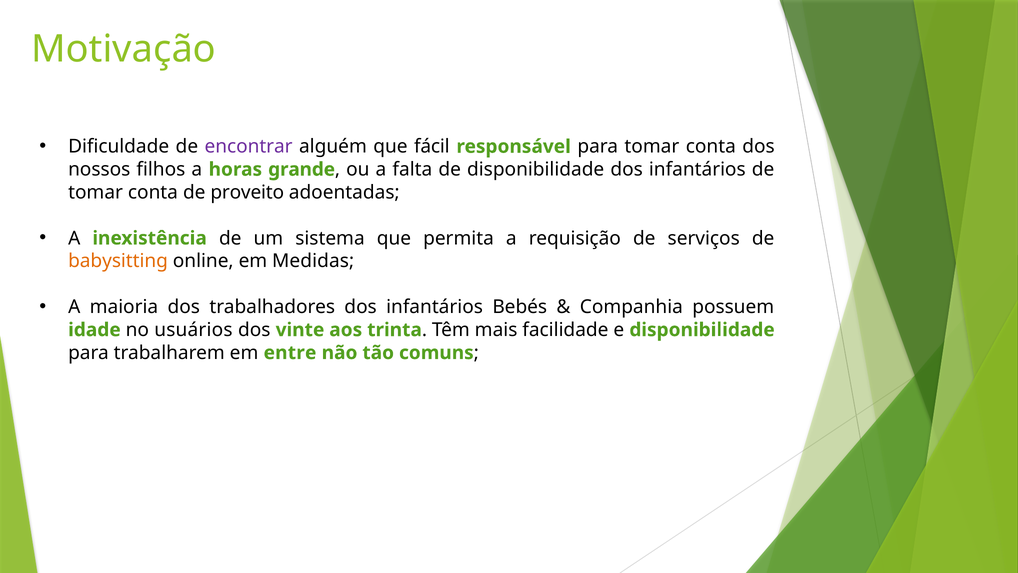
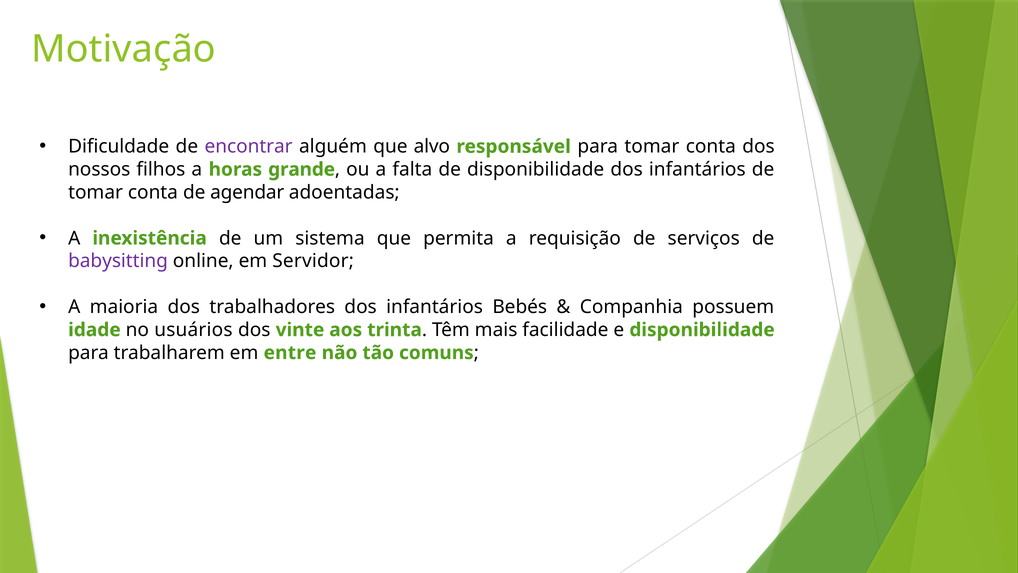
fácil: fácil -> alvo
proveito: proveito -> agendar
babysitting colour: orange -> purple
Medidas: Medidas -> Servidor
